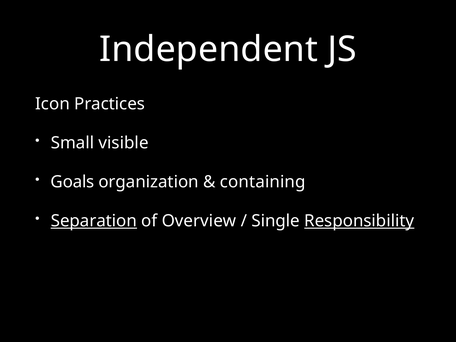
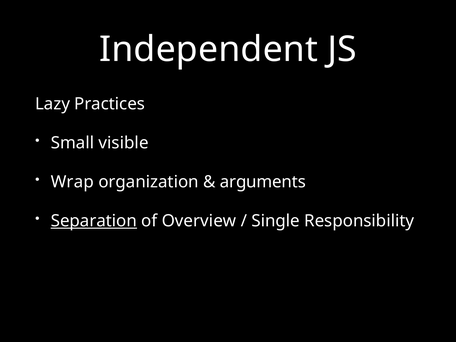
Icon: Icon -> Lazy
Goals: Goals -> Wrap
containing: containing -> arguments
Responsibility underline: present -> none
